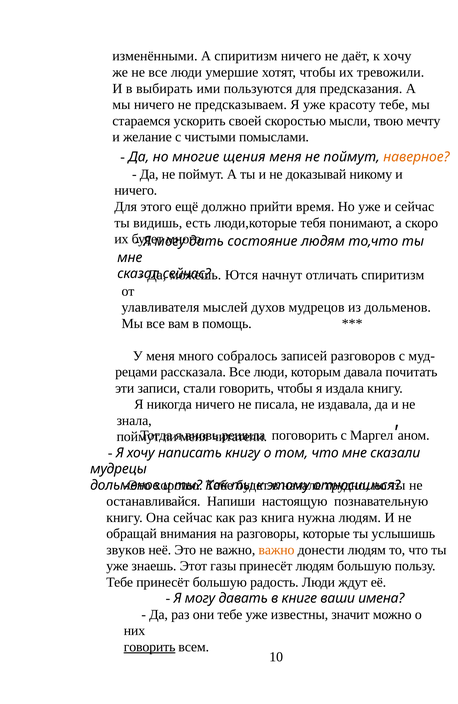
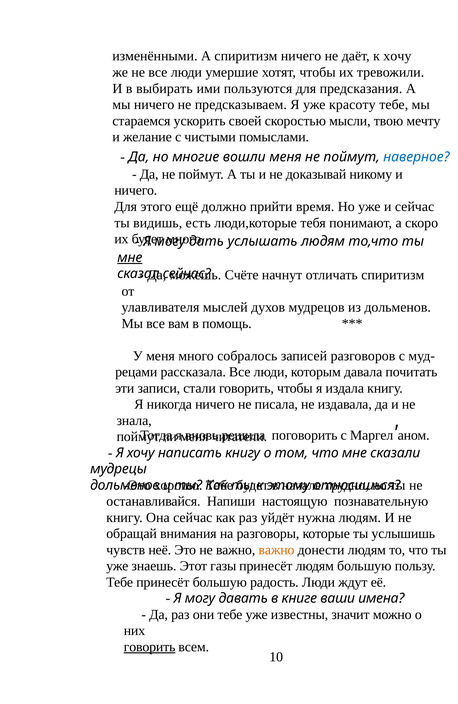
щения: щения -> вошли
наверное colour: orange -> blue
состояние: состояние -> услышать
мне at (130, 258) underline: none -> present
Ются: Ются -> Счёте
книга: книга -> уйдёт
звуков: звуков -> чувств
